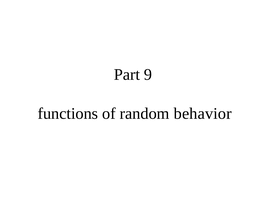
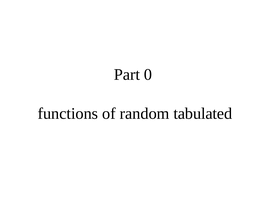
9: 9 -> 0
behavior: behavior -> tabulated
